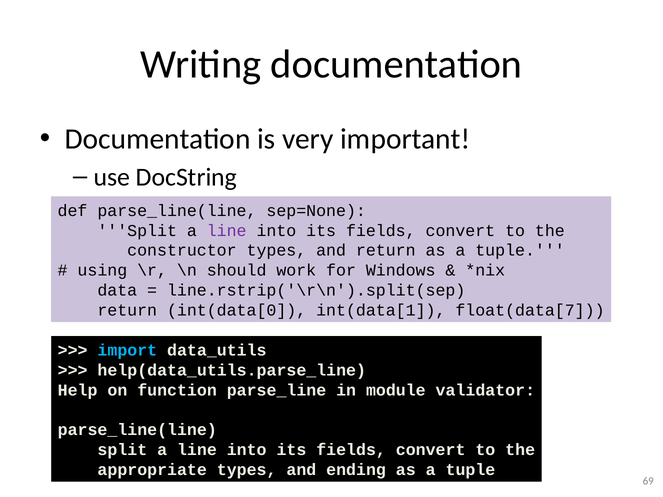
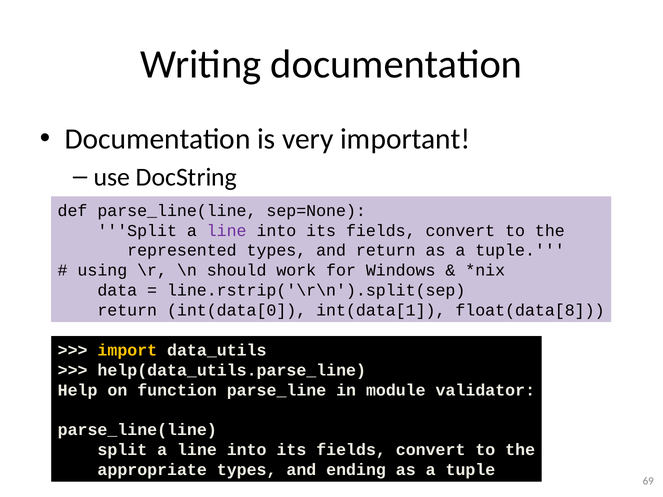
constructor: constructor -> represented
float(data[7: float(data[7 -> float(data[8
import colour: light blue -> yellow
